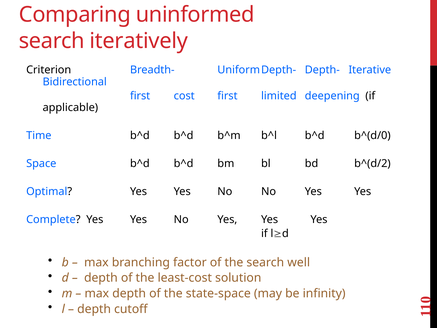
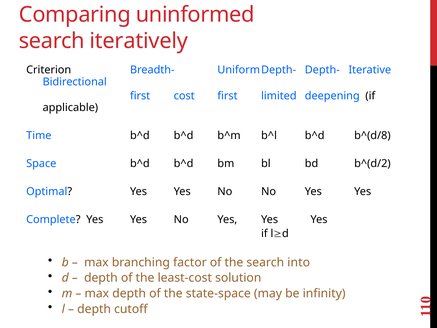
b^(d/0: b^(d/0 -> b^(d/8
well: well -> into
